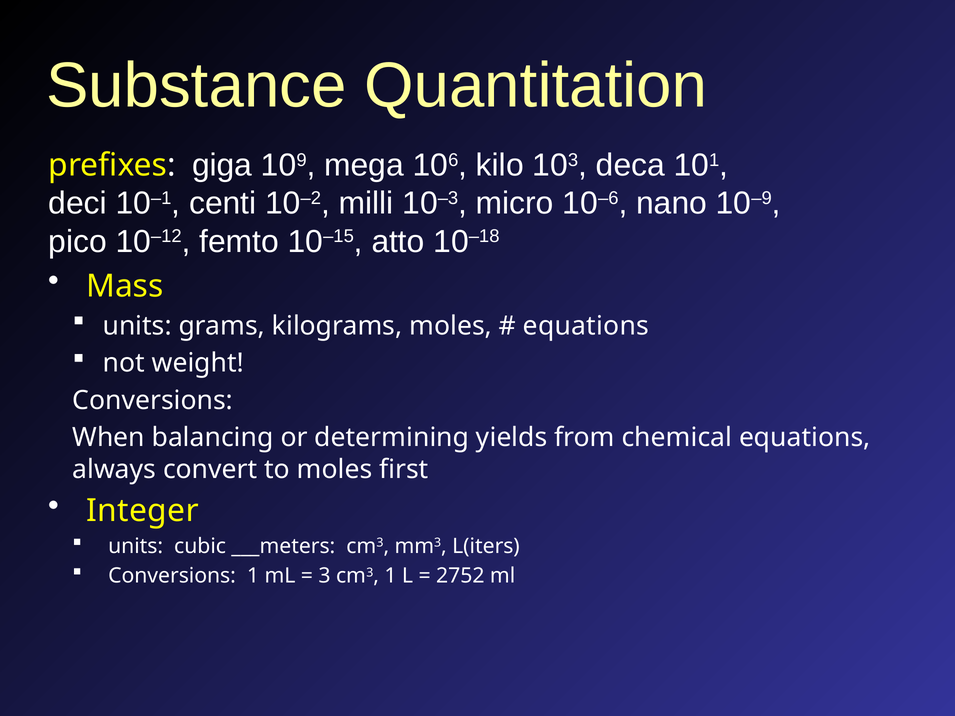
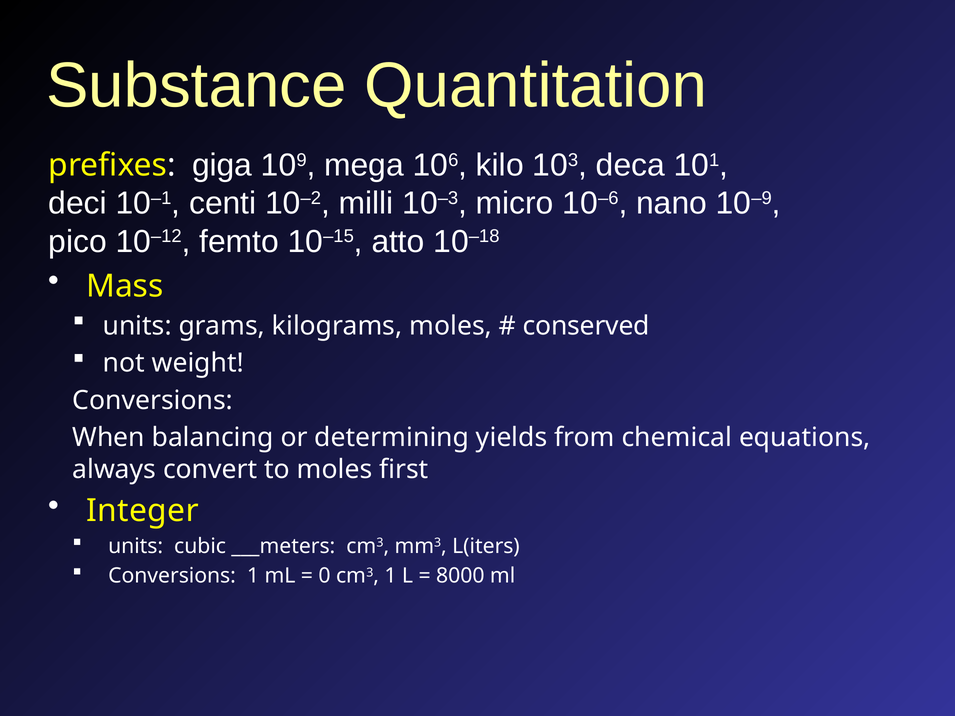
equations at (586, 326): equations -> conserved
3: 3 -> 0
2752: 2752 -> 8000
